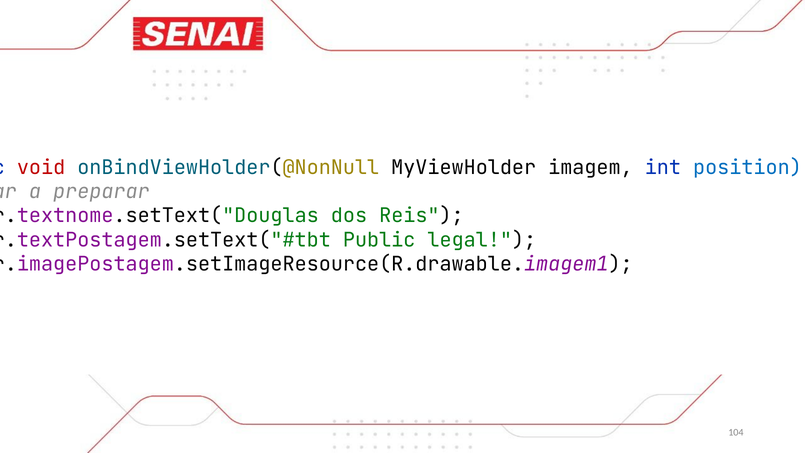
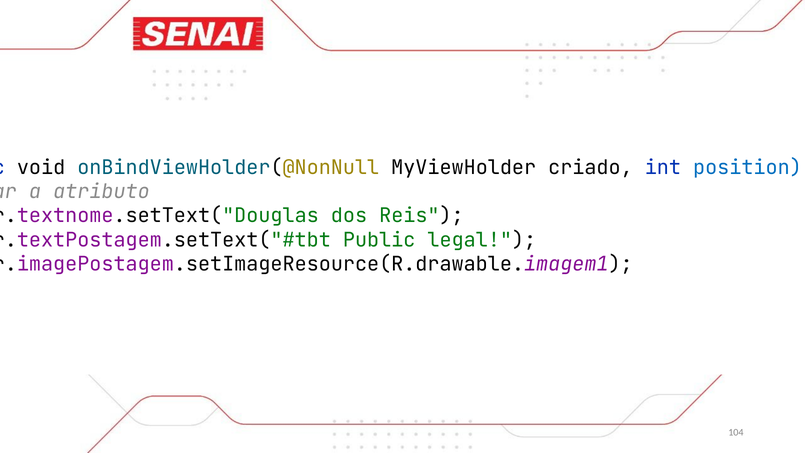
void colour: red -> black
imagem: imagem -> criado
preparar: preparar -> atributo
